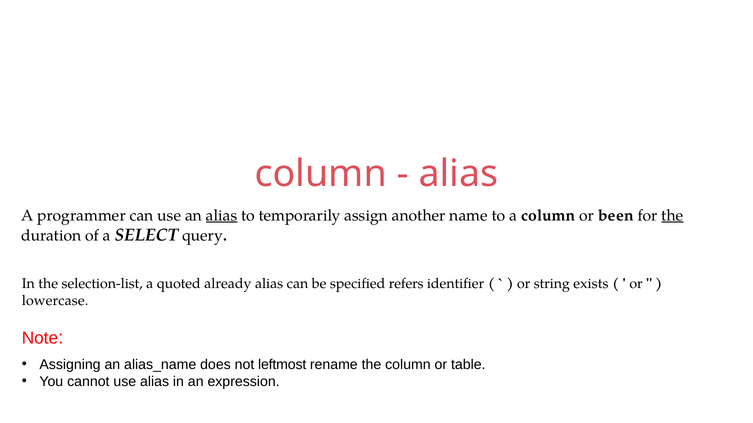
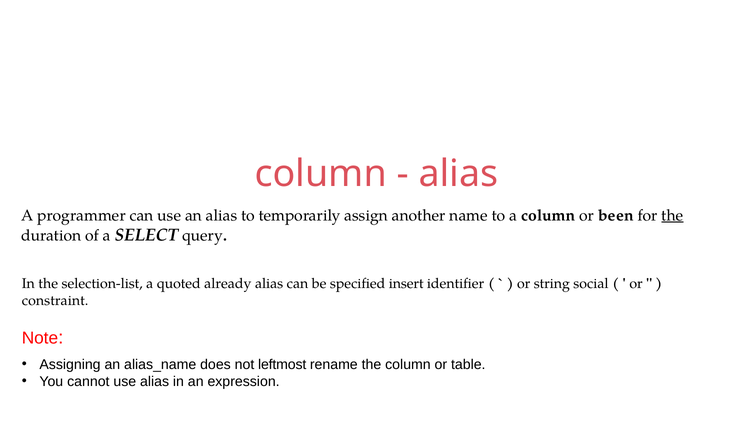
alias at (222, 216) underline: present -> none
refers: refers -> insert
exists: exists -> social
lowercase: lowercase -> constraint
